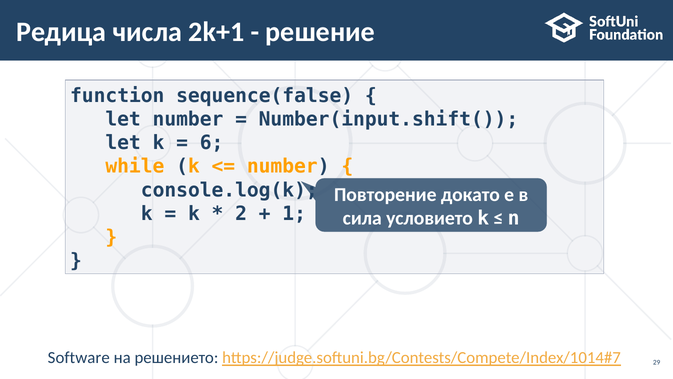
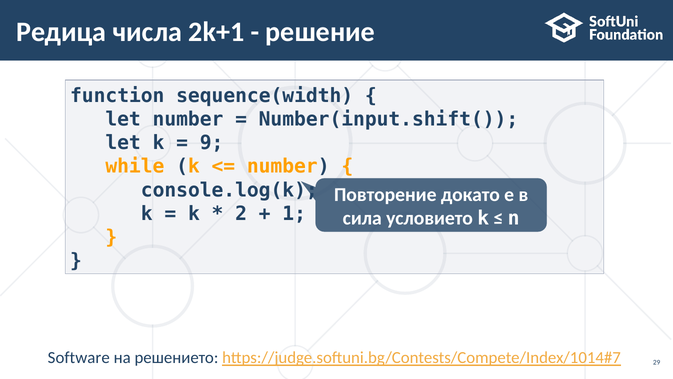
sequence(false: sequence(false -> sequence(width
6: 6 -> 9
